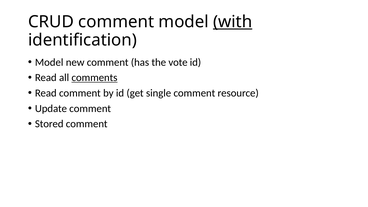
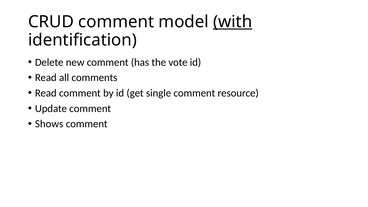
Model at (49, 62): Model -> Delete
comments underline: present -> none
Stored: Stored -> Shows
